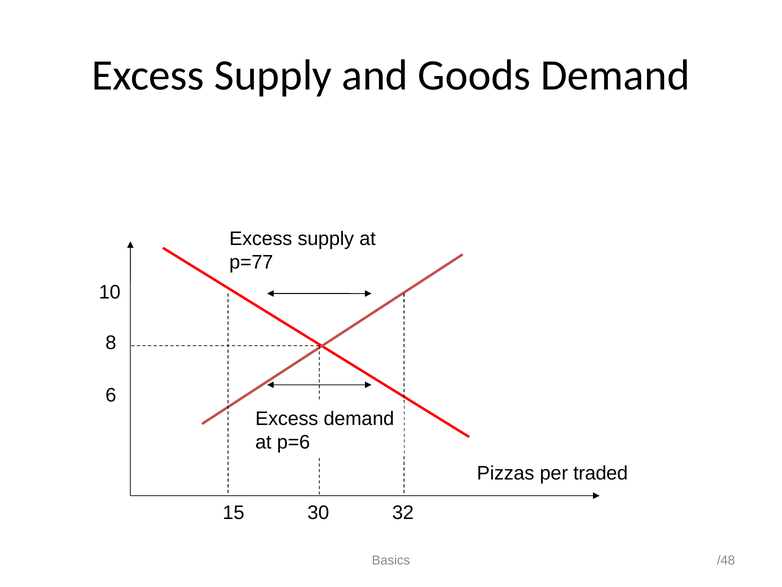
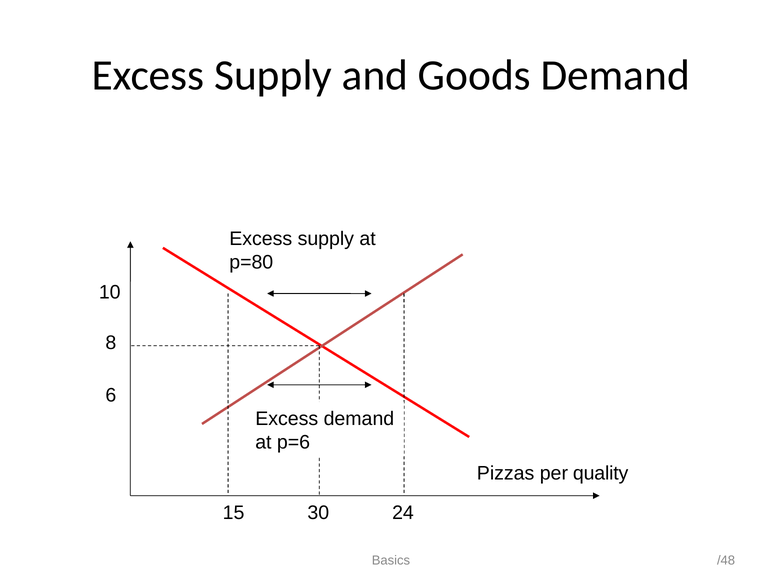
p=77: p=77 -> p=80
traded: traded -> quality
32: 32 -> 24
